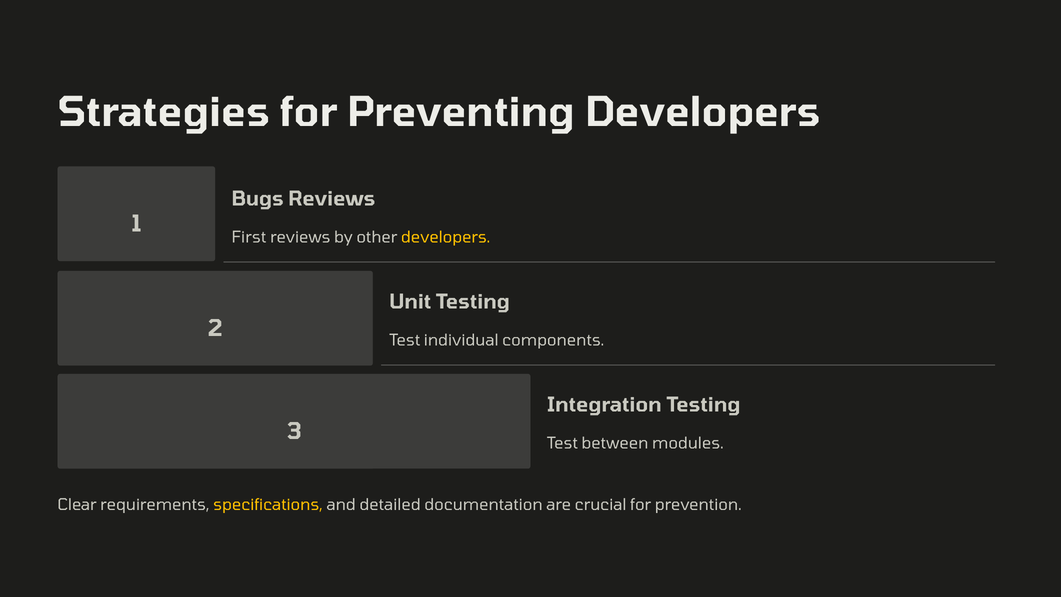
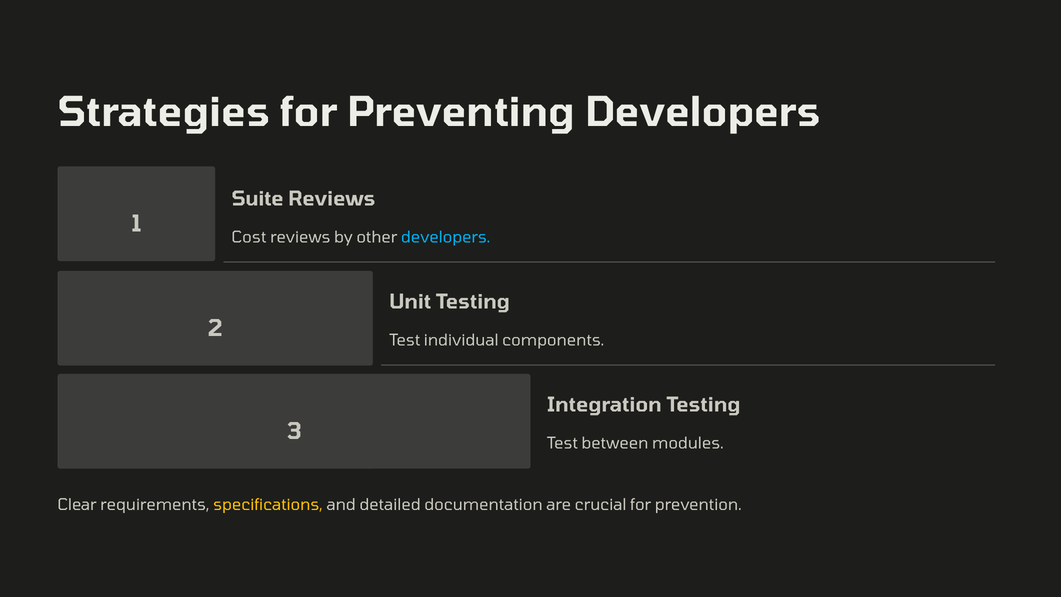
Bugs: Bugs -> Suite
First: First -> Cost
developers at (446, 237) colour: yellow -> light blue
